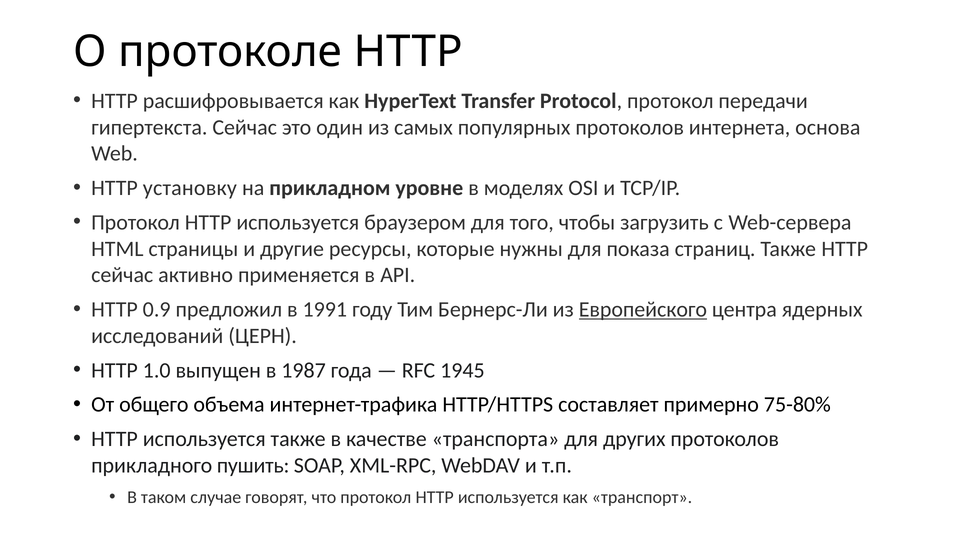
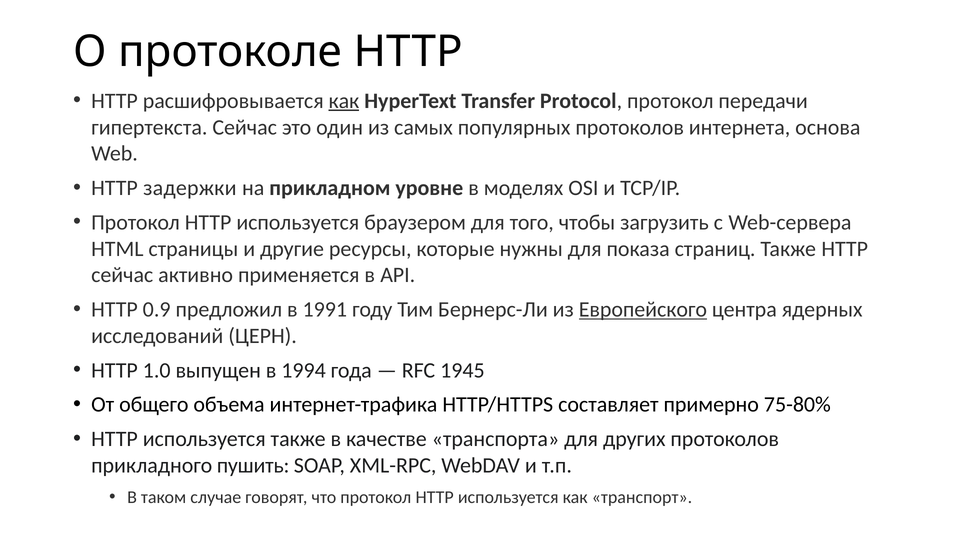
как at (344, 101) underline: none -> present
установку: установку -> задержки
1987: 1987 -> 1994
